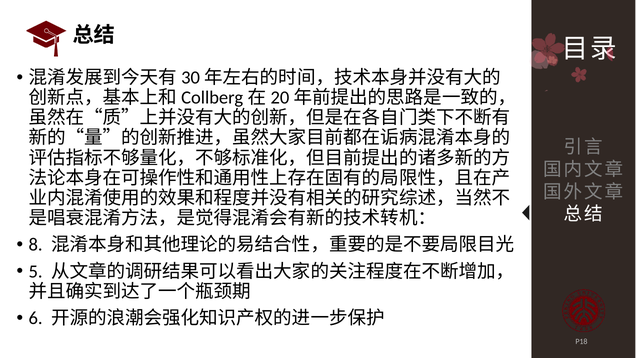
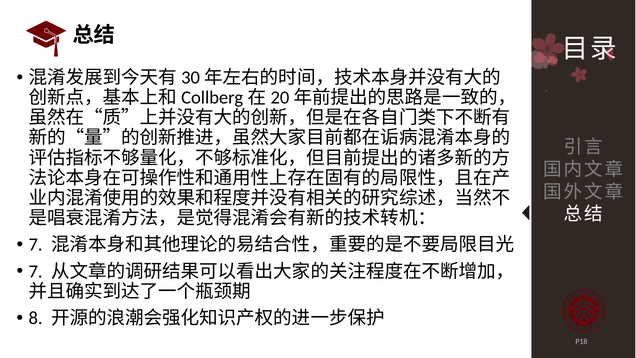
8 at (36, 245): 8 -> 7
5 at (36, 271): 5 -> 7
6: 6 -> 8
